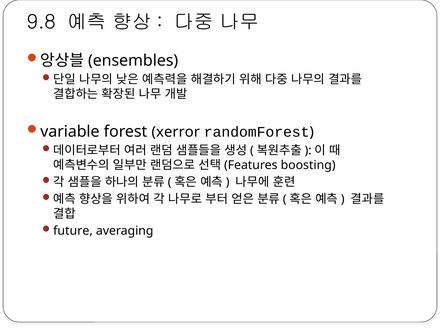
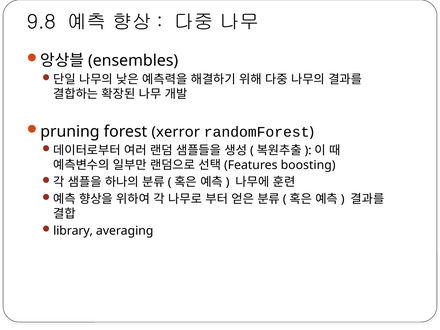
variable: variable -> pruning
future: future -> library
